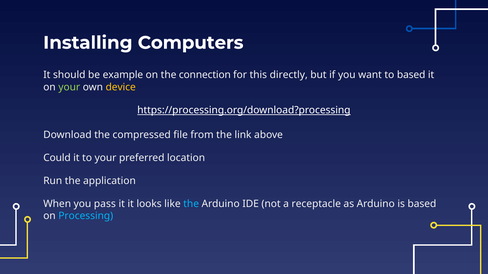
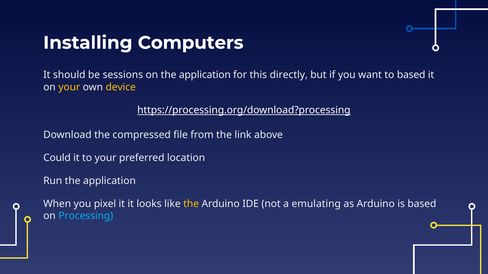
example: example -> sessions
on the connection: connection -> application
your at (69, 87) colour: light green -> yellow
pass: pass -> pixel
the at (191, 204) colour: light blue -> yellow
receptacle: receptacle -> emulating
